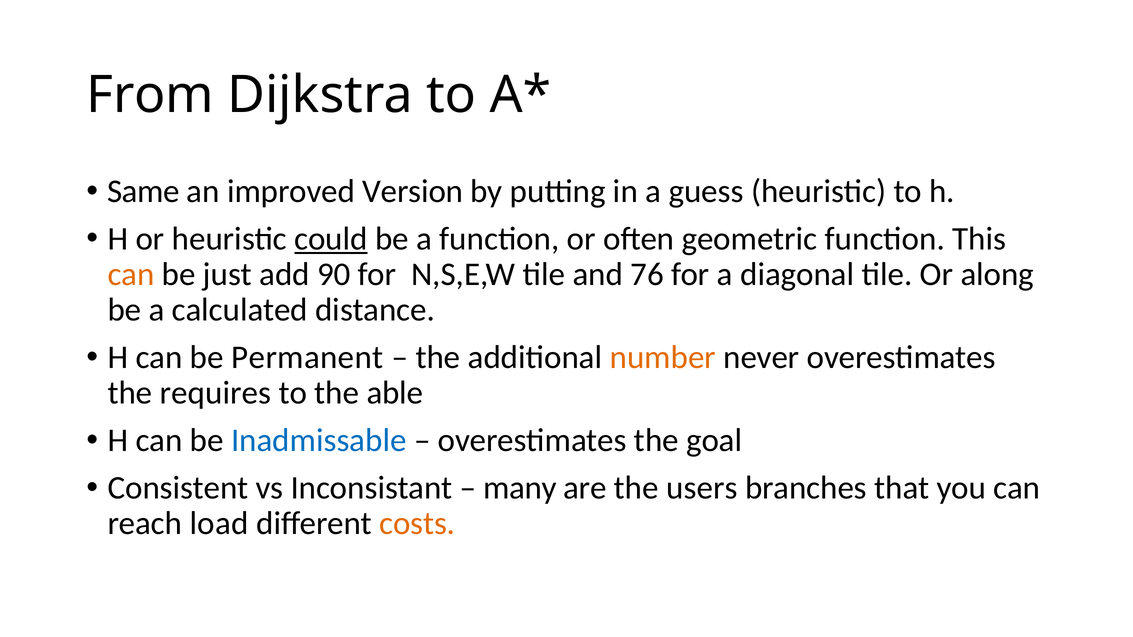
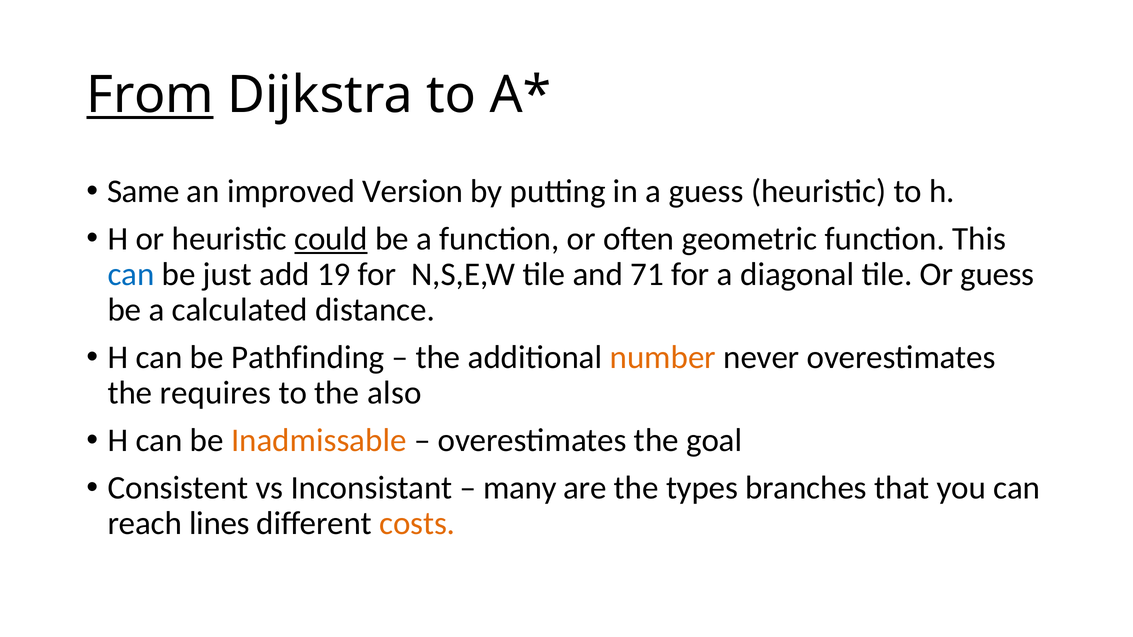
From underline: none -> present
can at (131, 275) colour: orange -> blue
90: 90 -> 19
76: 76 -> 71
Or along: along -> guess
Permanent: Permanent -> Pathfinding
able: able -> also
Inadmissable colour: blue -> orange
users: users -> types
load: load -> lines
